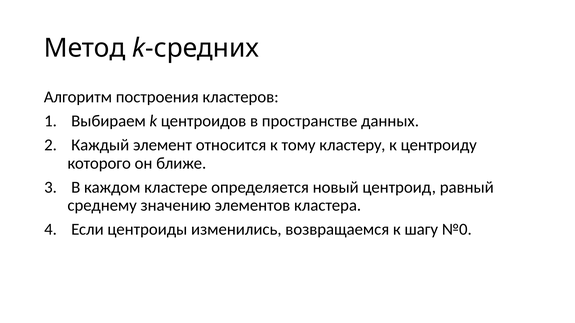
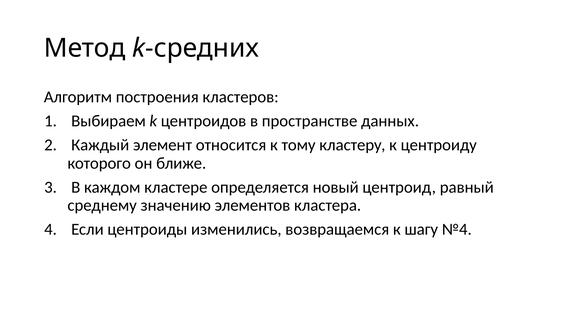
№0: №0 -> №4
